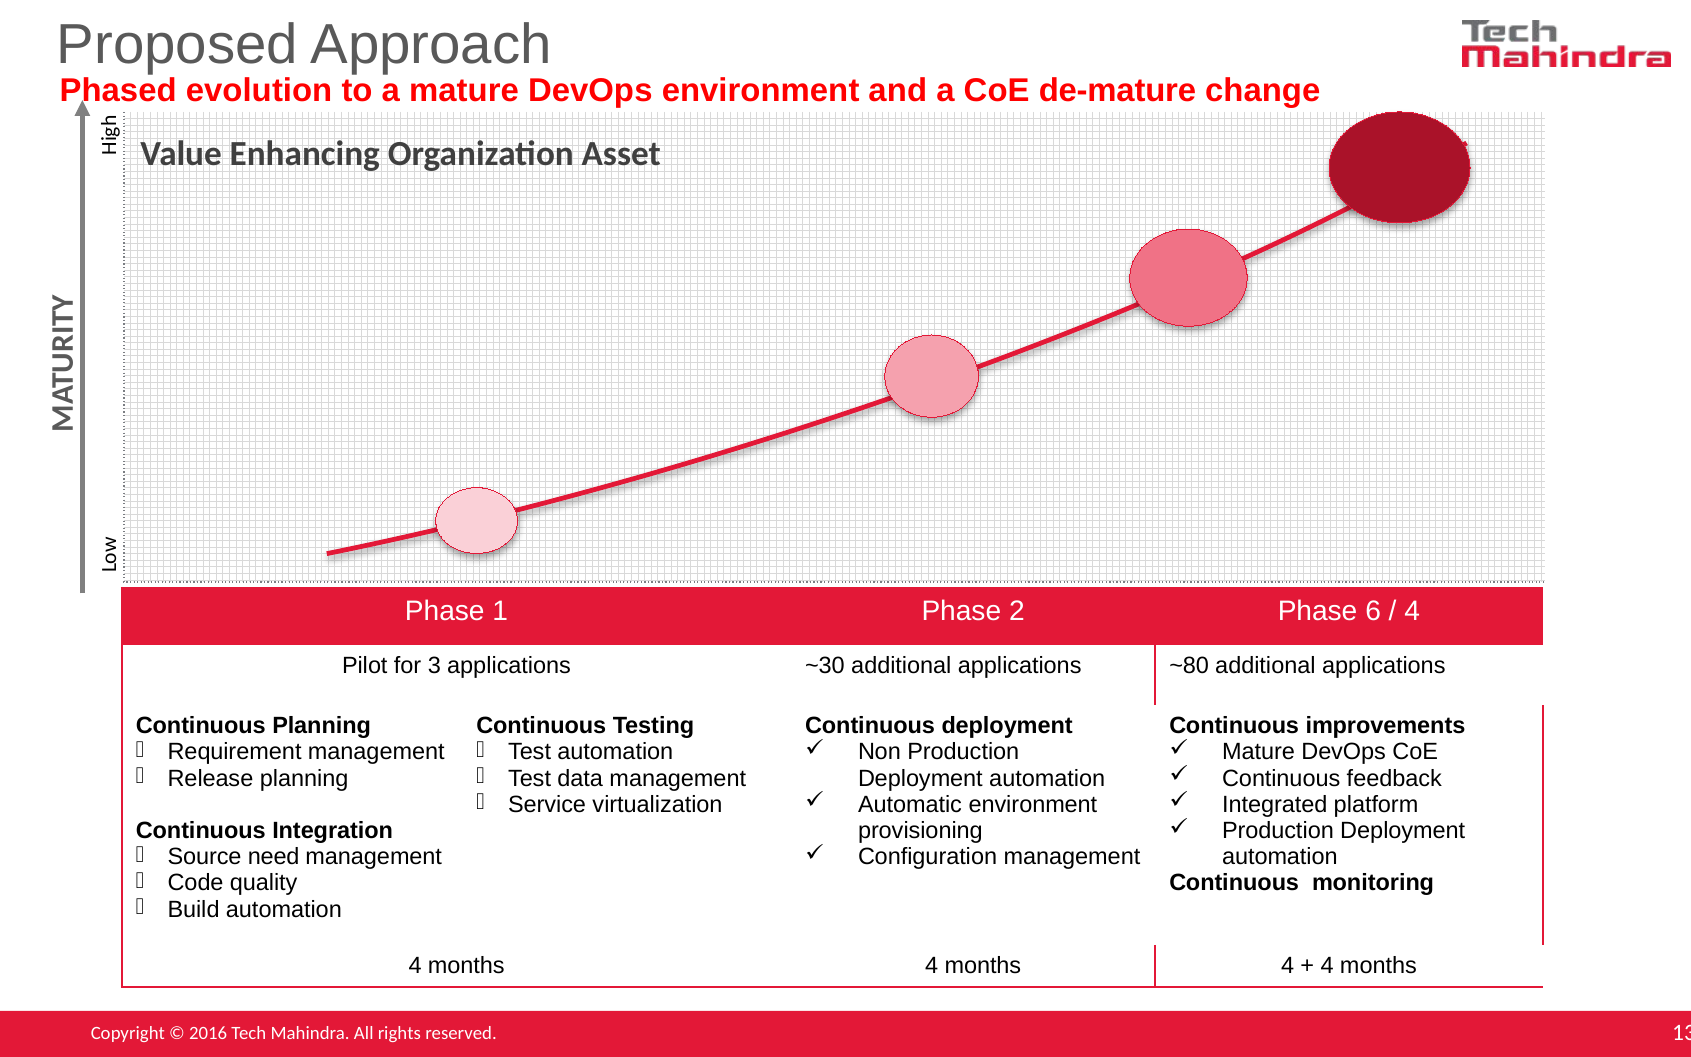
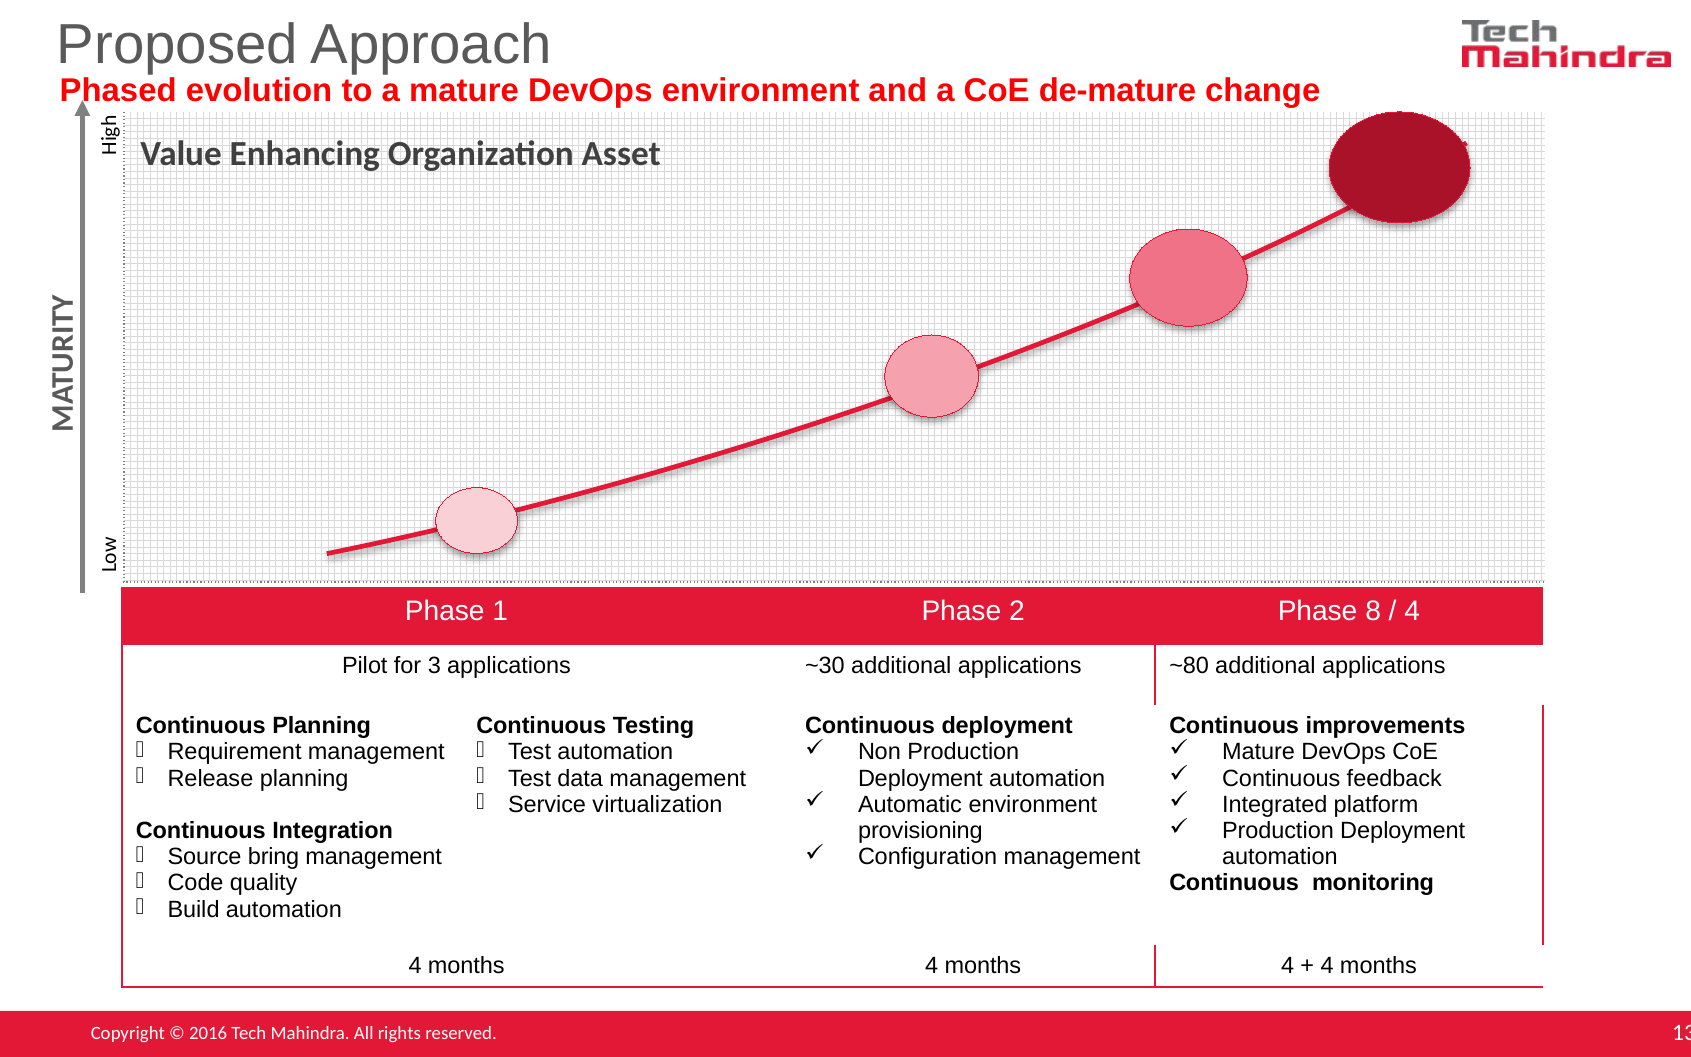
6: 6 -> 8
need: need -> bring
